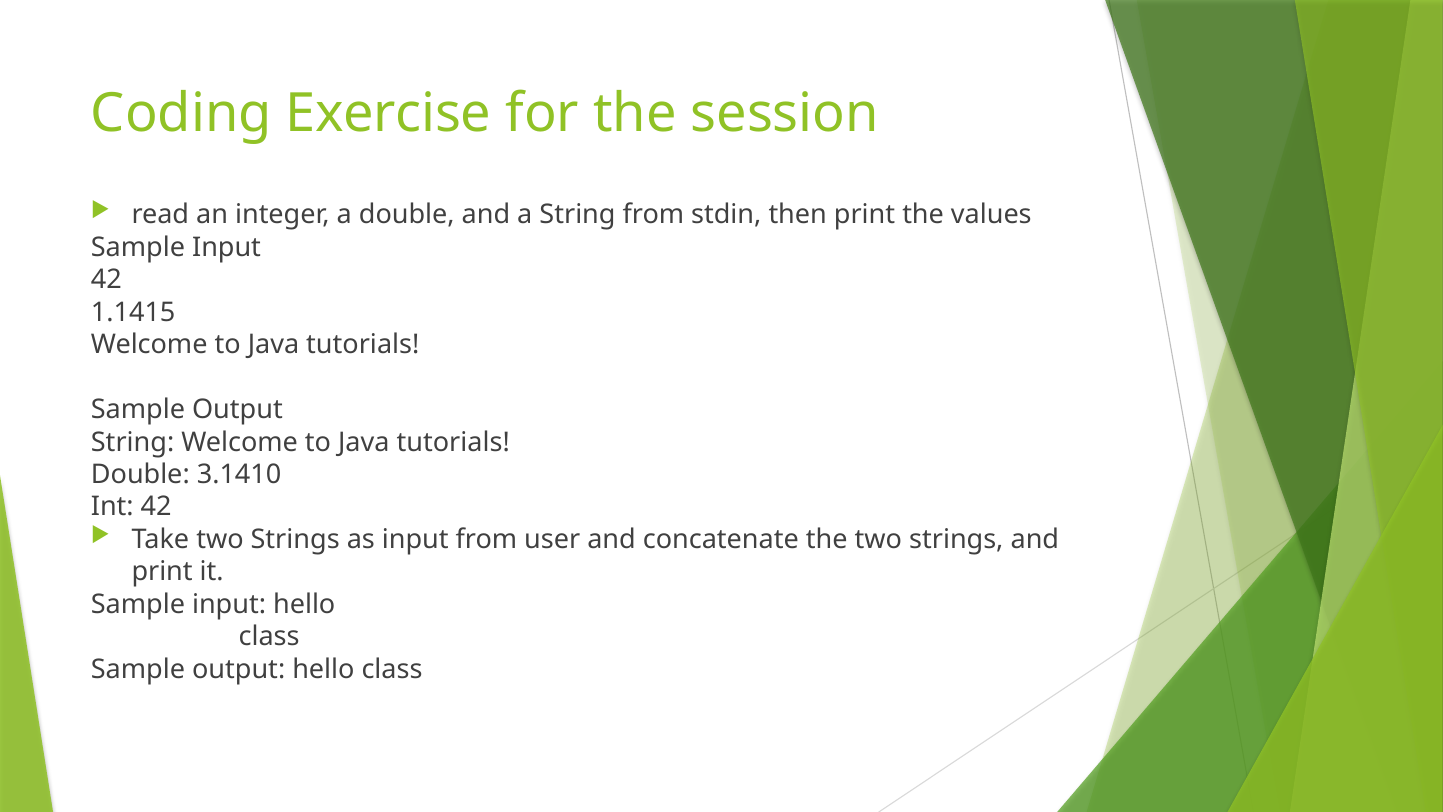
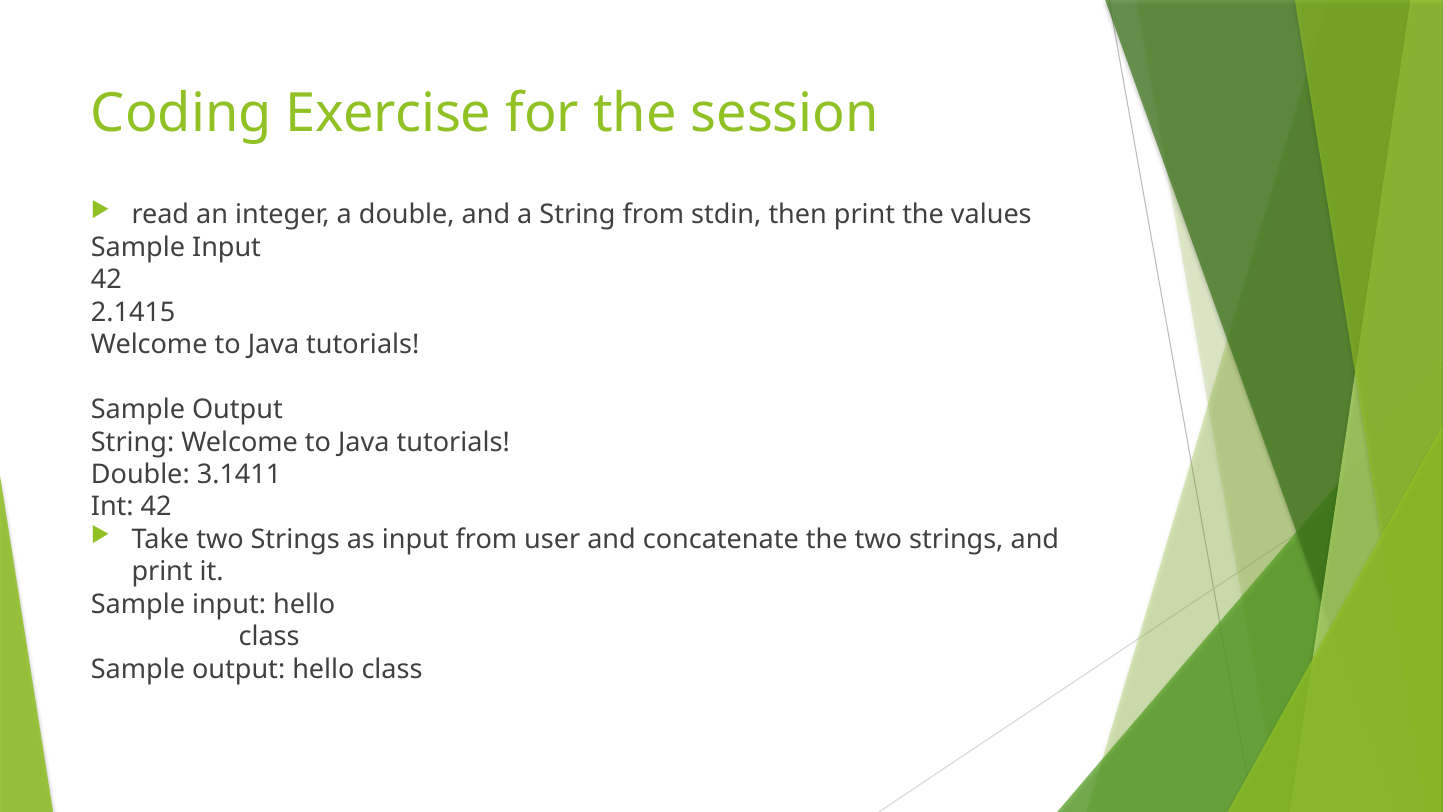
1.1415: 1.1415 -> 2.1415
3.1410: 3.1410 -> 3.1411
